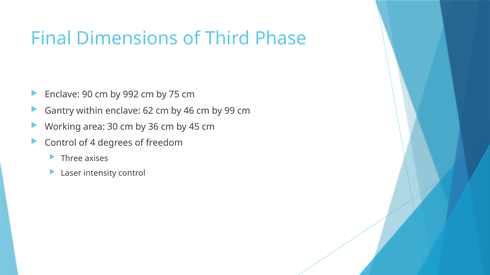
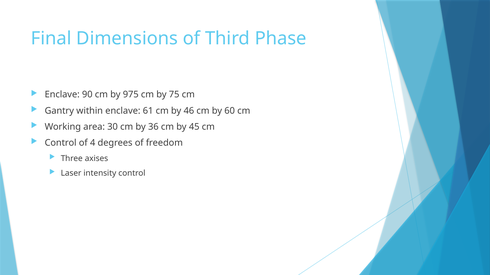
992: 992 -> 975
62: 62 -> 61
99: 99 -> 60
